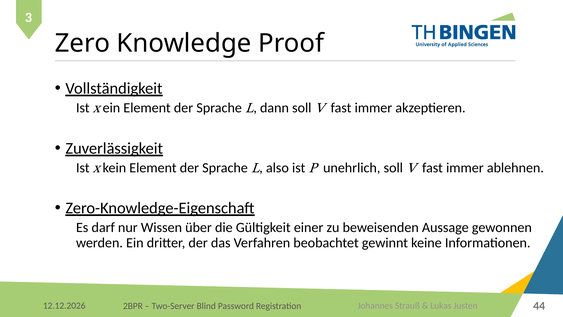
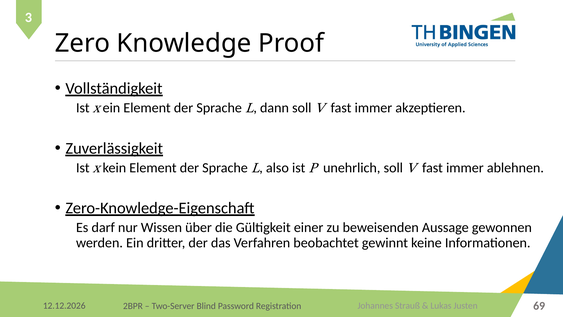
44: 44 -> 69
